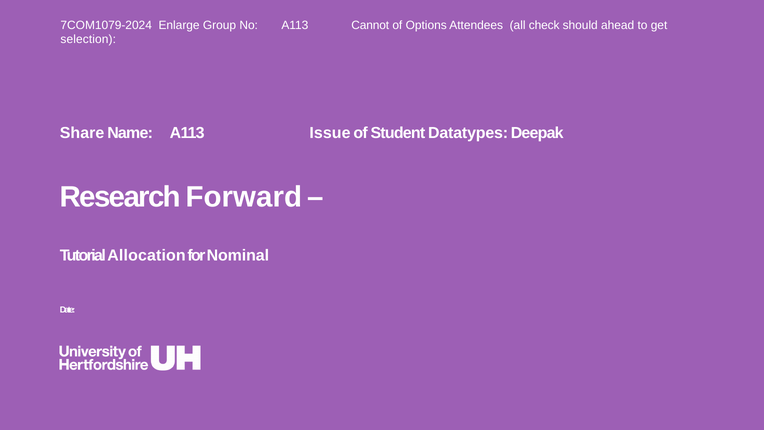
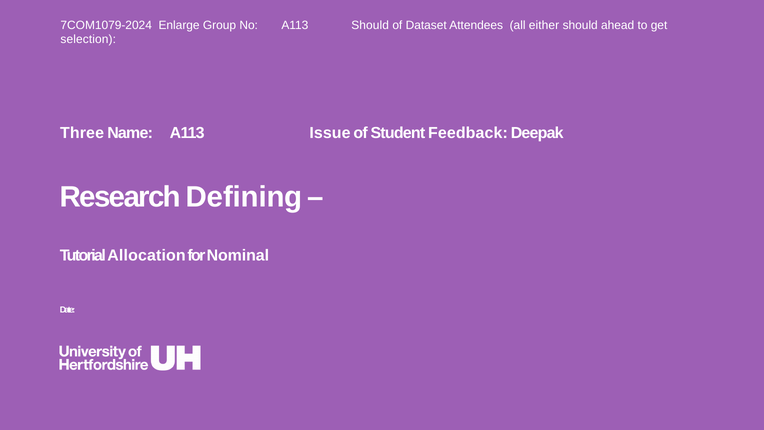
A113 Cannot: Cannot -> Should
Options: Options -> Dataset
check: check -> either
Share: Share -> Three
Datatypes: Datatypes -> Feedback
Forward: Forward -> Defining
